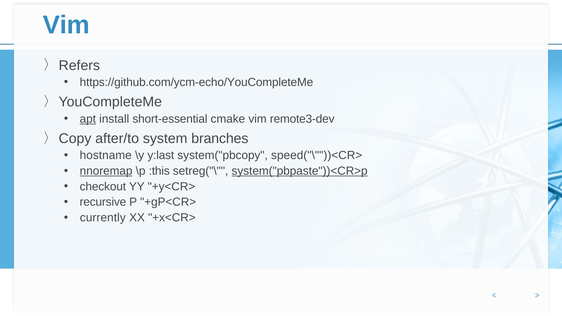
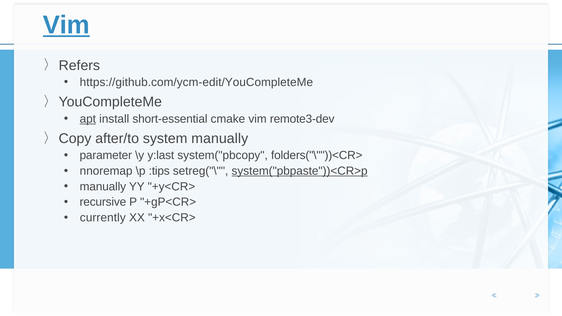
Vim at (66, 25) underline: none -> present
https://github.com/ycm-echo/YouCompleteMe: https://github.com/ycm-echo/YouCompleteMe -> https://github.com/ycm-edit/YouCompleteMe
system branches: branches -> manually
hostname: hostname -> parameter
speed("\""))<CR>: speed("\""))<CR> -> folders("\""))<CR>
nnoremap underline: present -> none
:this: :this -> :tips
checkout at (103, 187): checkout -> manually
